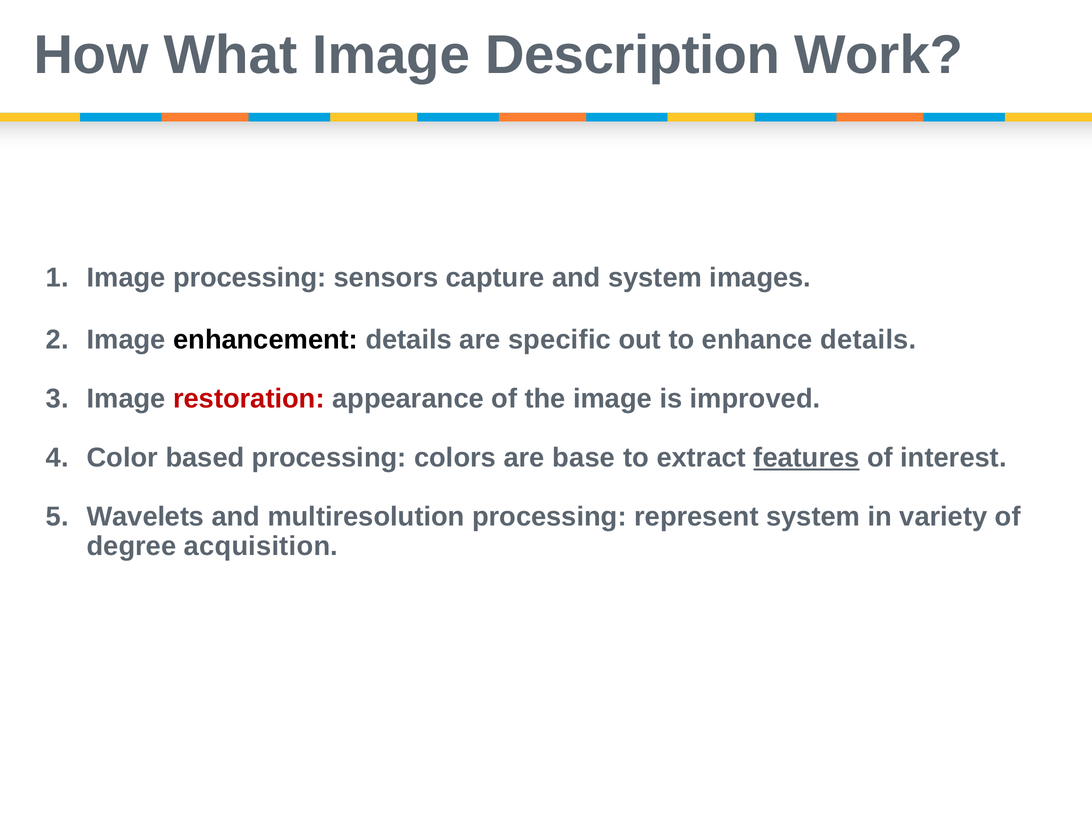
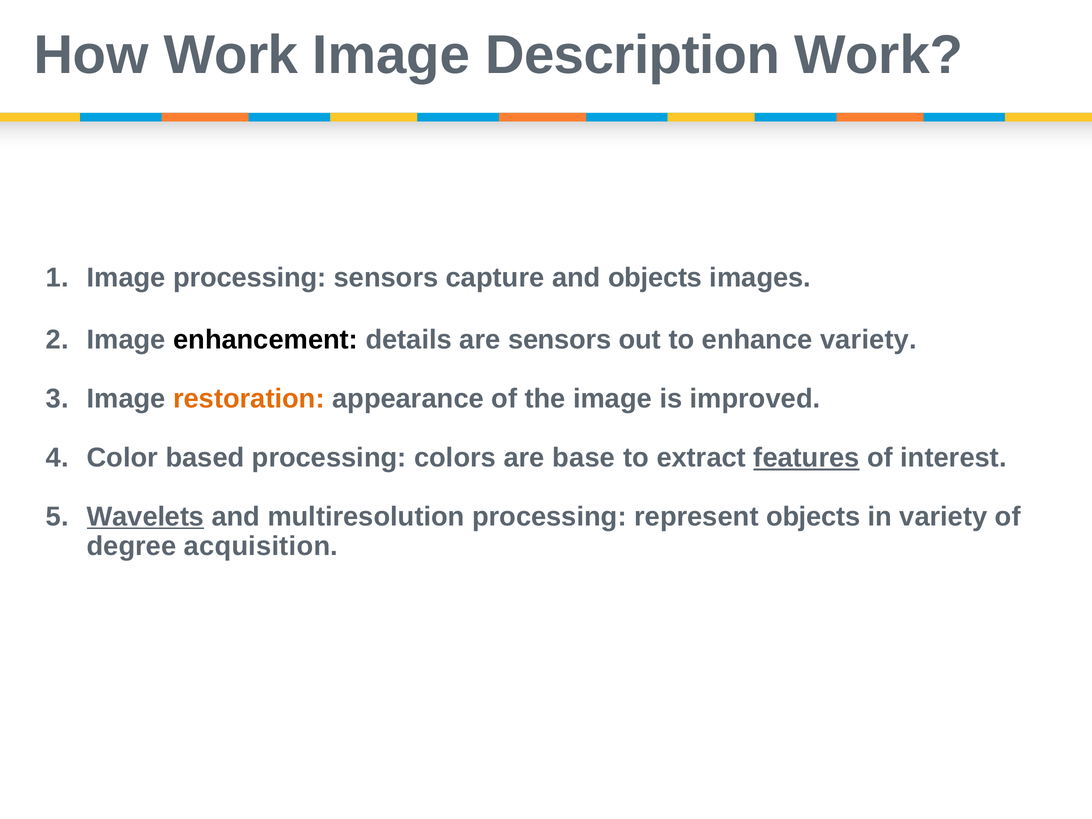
How What: What -> Work
and system: system -> objects
are specific: specific -> sensors
enhance details: details -> variety
restoration colour: red -> orange
Wavelets underline: none -> present
represent system: system -> objects
